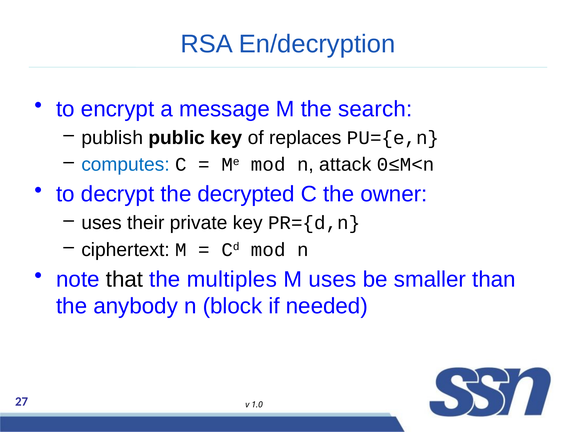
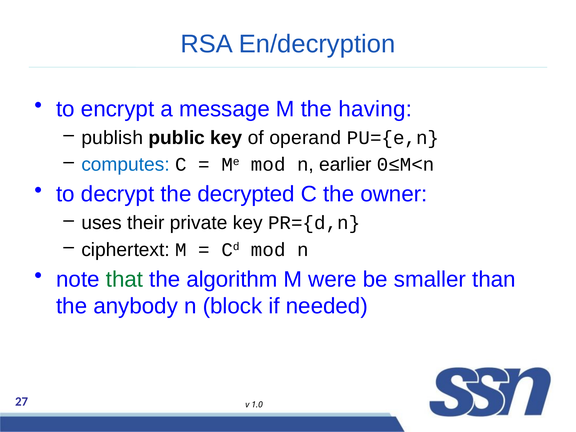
search: search -> having
replaces: replaces -> operand
attack: attack -> earlier
that colour: black -> green
multiples: multiples -> algorithm
M uses: uses -> were
